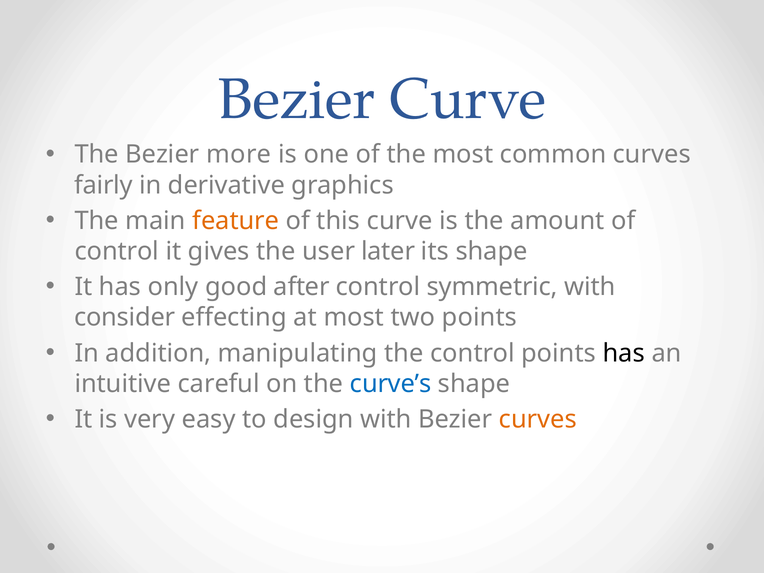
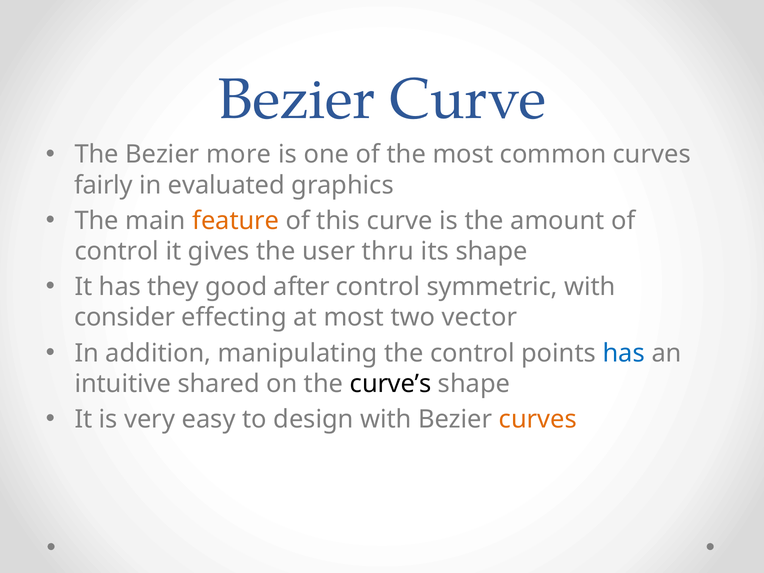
derivative: derivative -> evaluated
later: later -> thru
only: only -> they
two points: points -> vector
has at (624, 353) colour: black -> blue
careful: careful -> shared
curve’s colour: blue -> black
